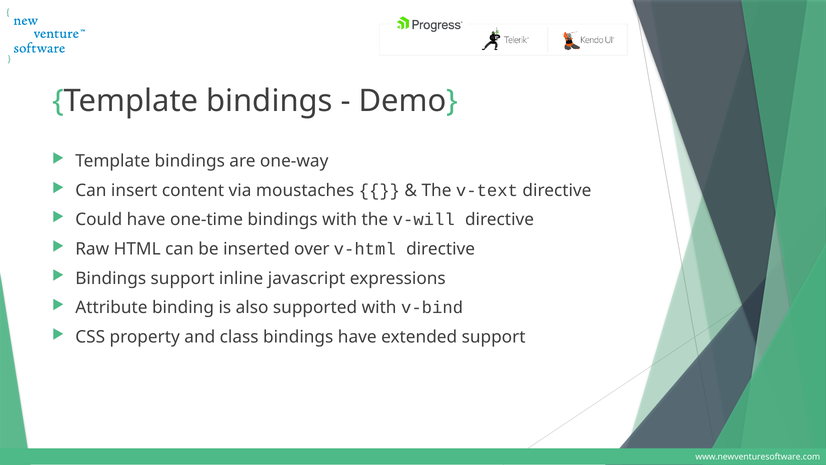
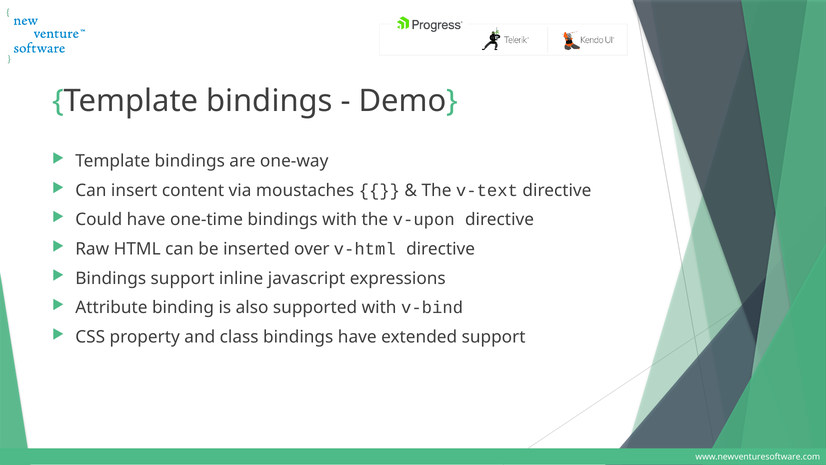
v-will: v-will -> v-upon
